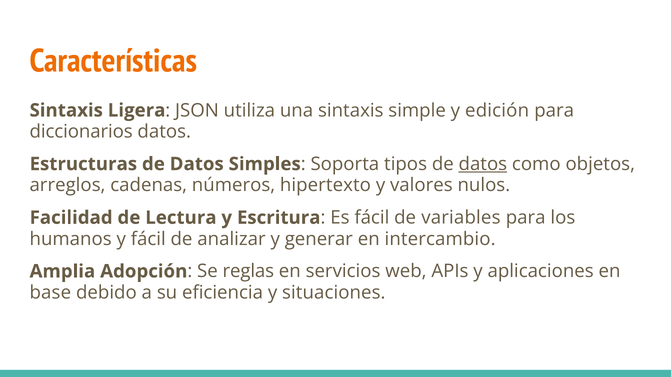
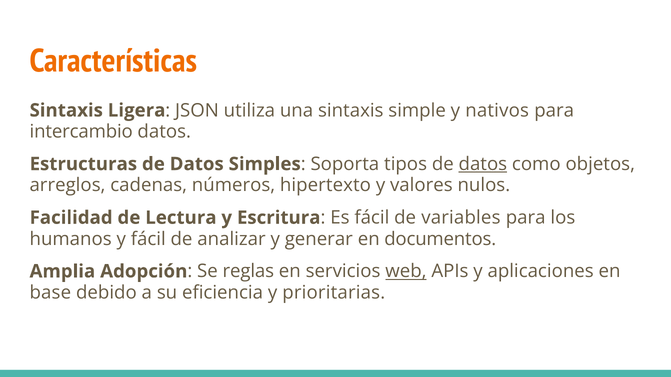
edición: edición -> nativos
diccionarios: diccionarios -> intercambio
intercambio: intercambio -> documentos
web underline: none -> present
situaciones: situaciones -> prioritarias
